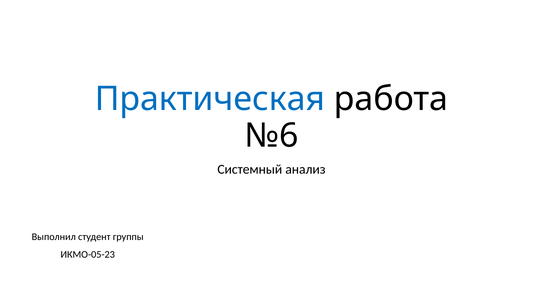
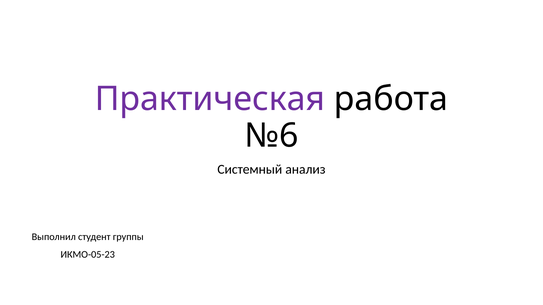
Практическая colour: blue -> purple
